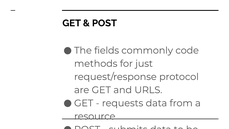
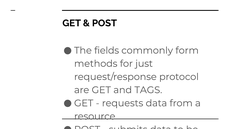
code: code -> form
URLS: URLS -> TAGS
